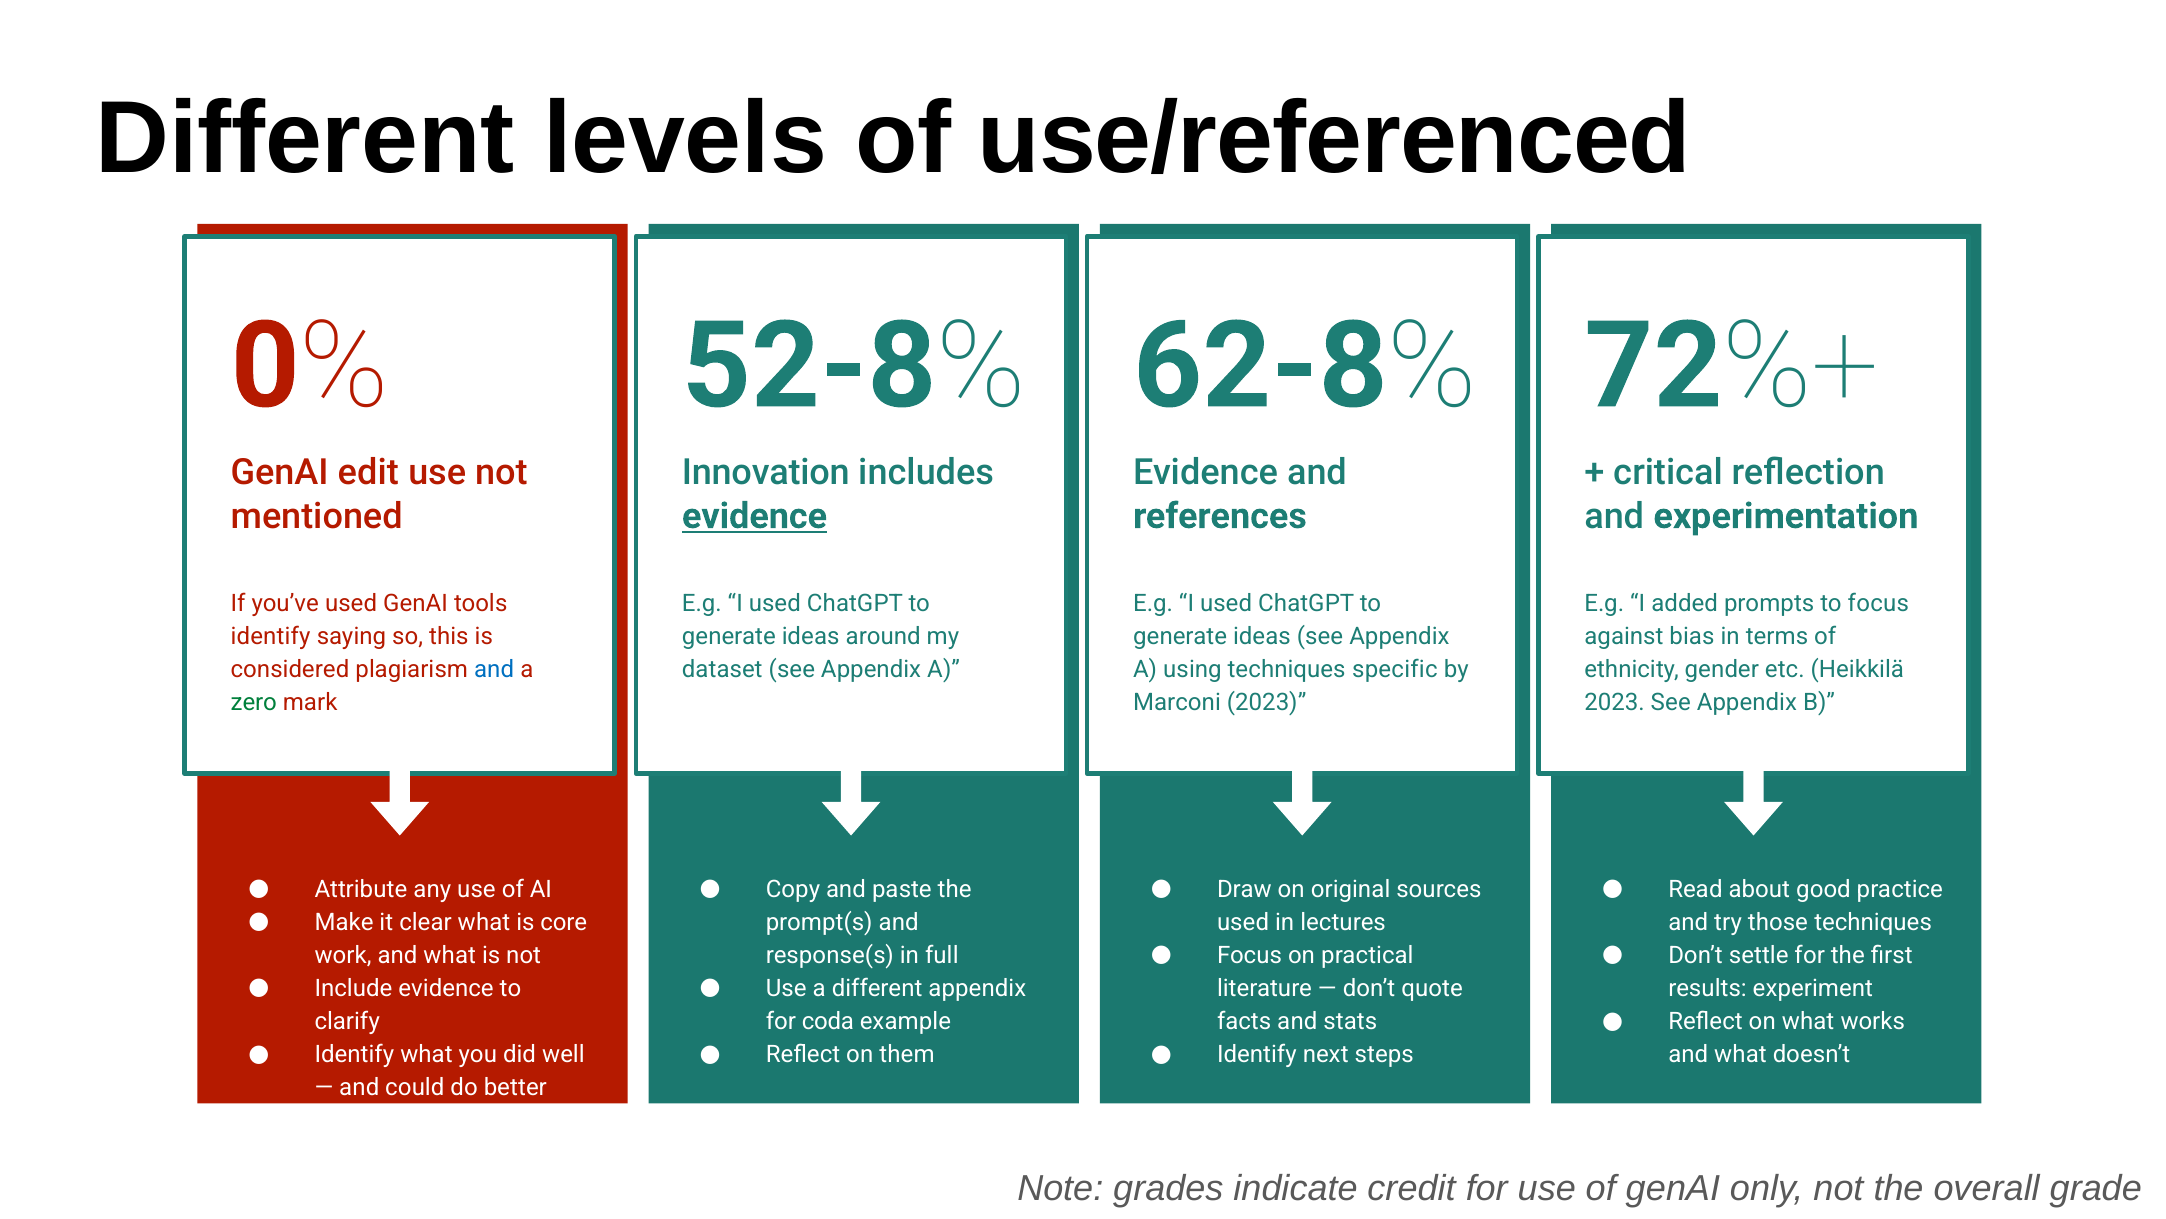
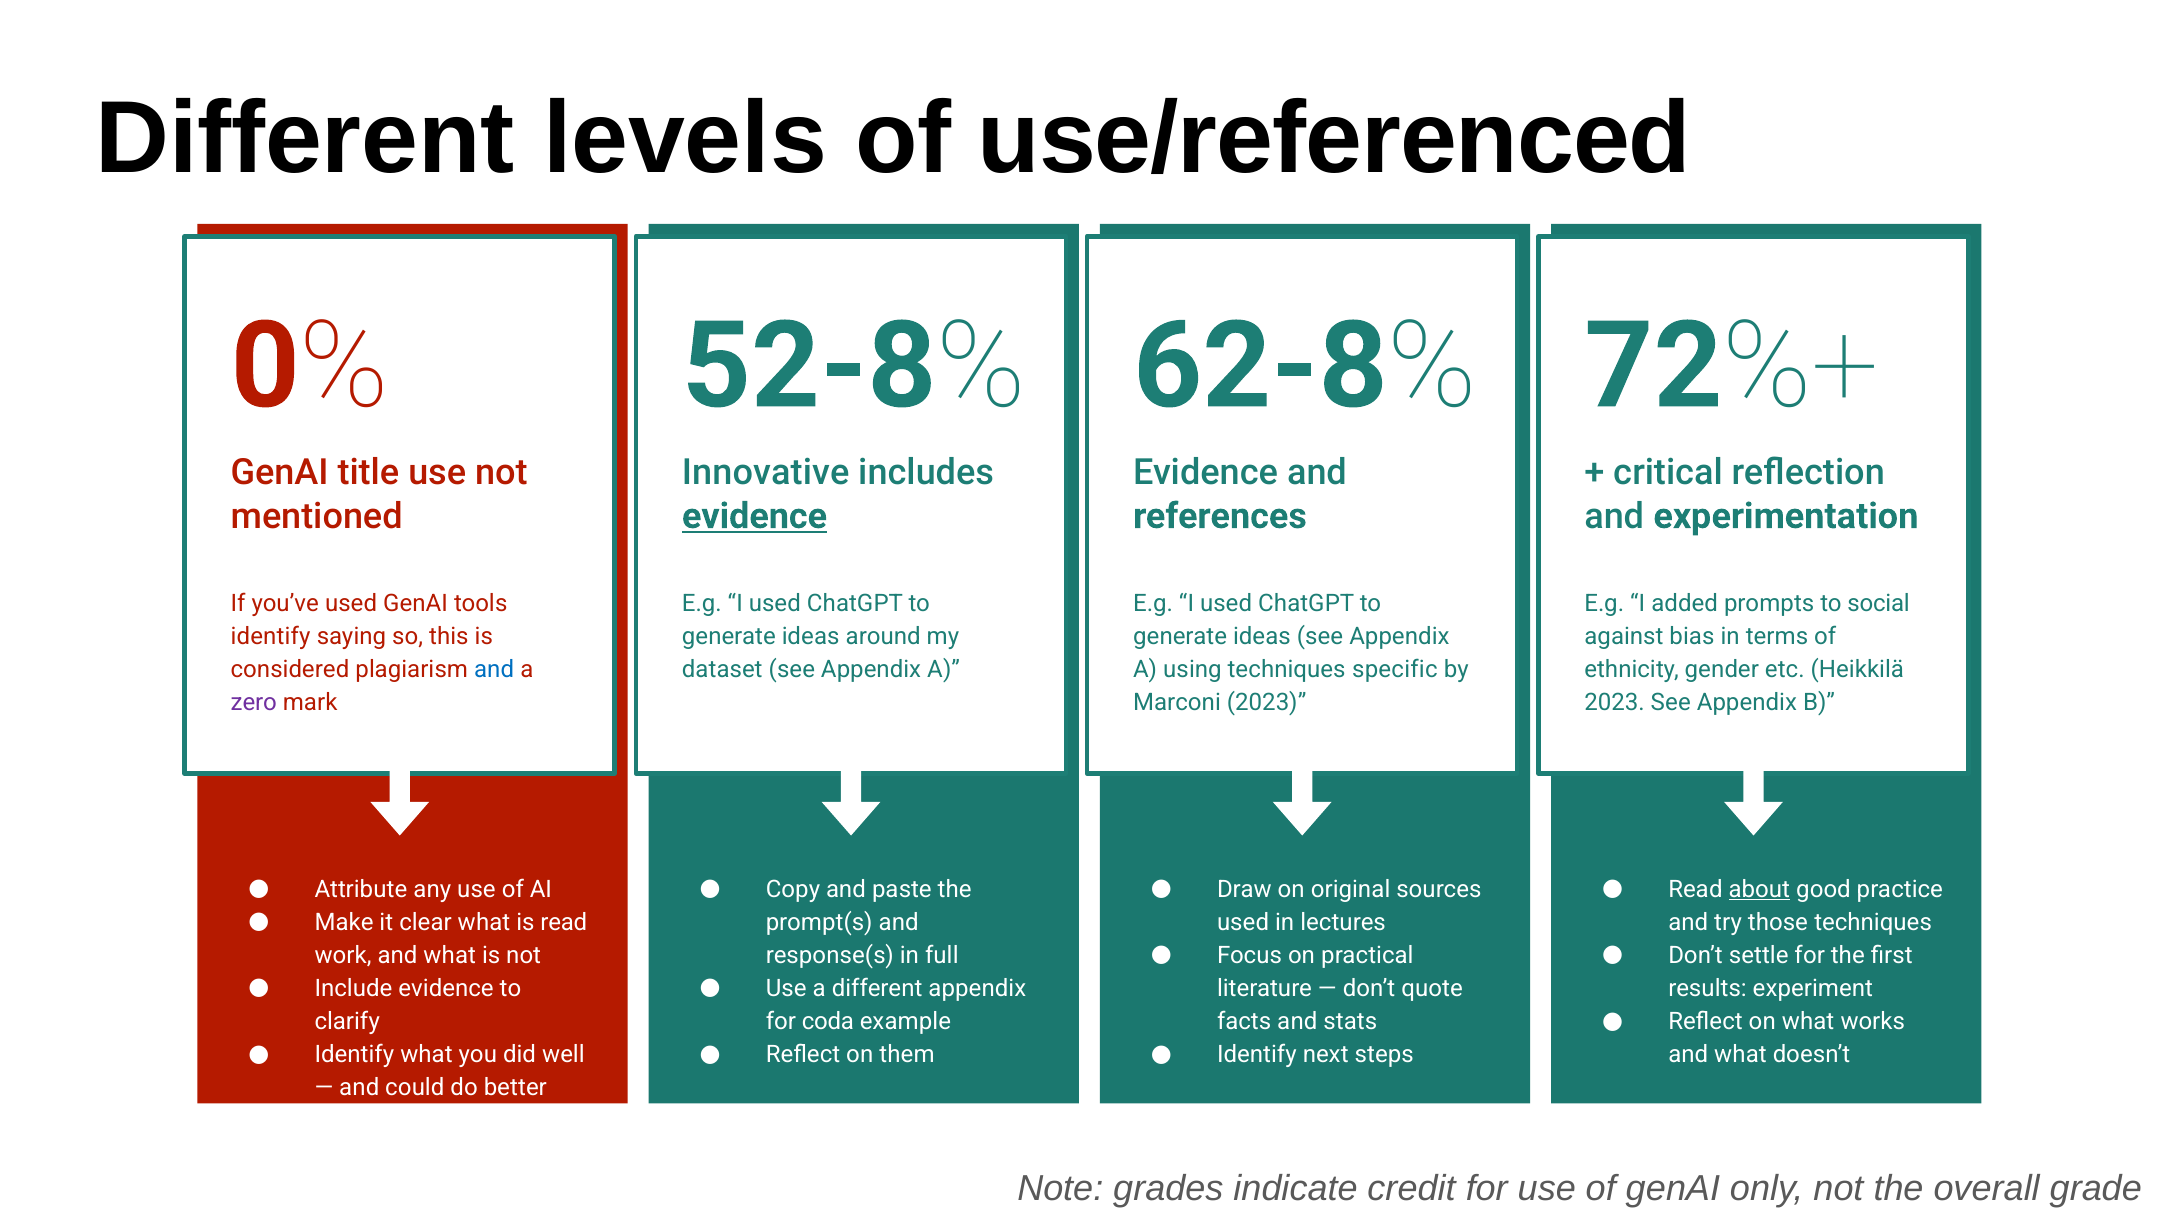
edit: edit -> title
Innovation: Innovation -> Innovative
to focus: focus -> social
zero colour: green -> purple
about underline: none -> present
is core: core -> read
